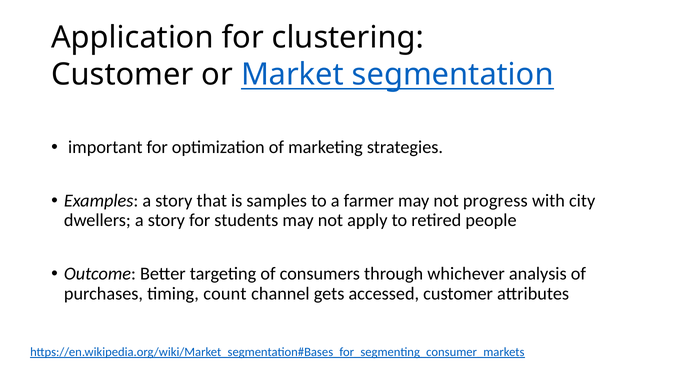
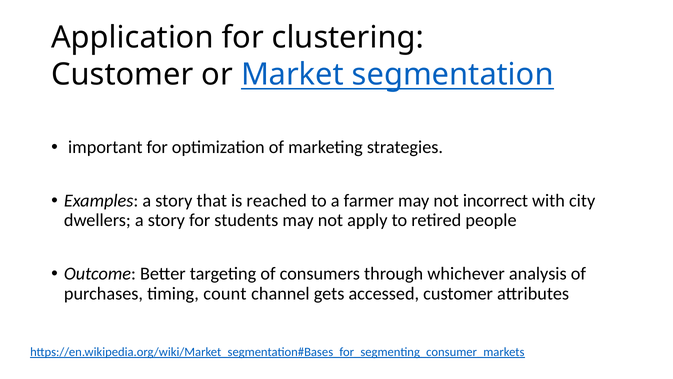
samples: samples -> reached
progress: progress -> incorrect
